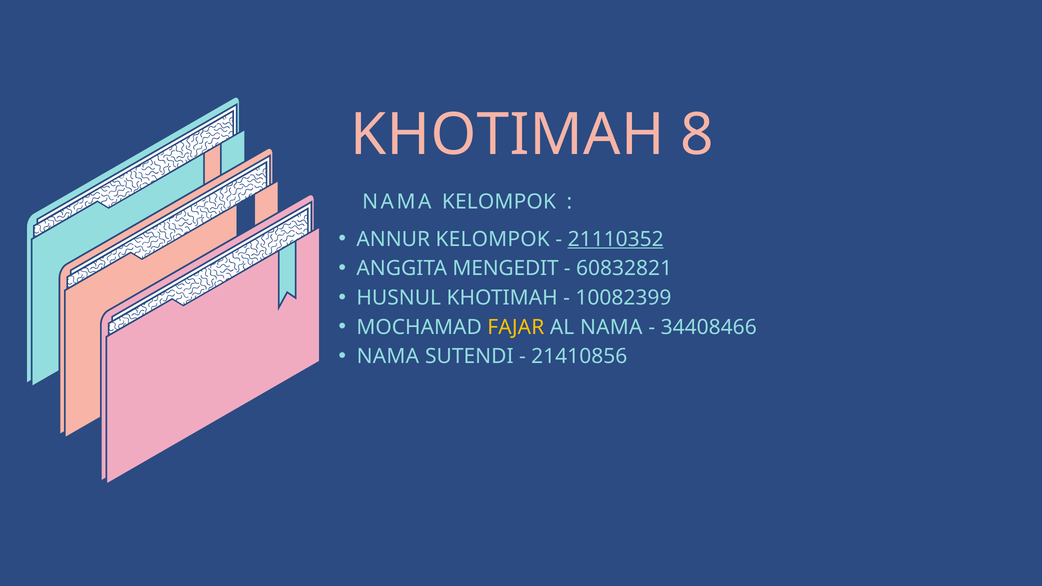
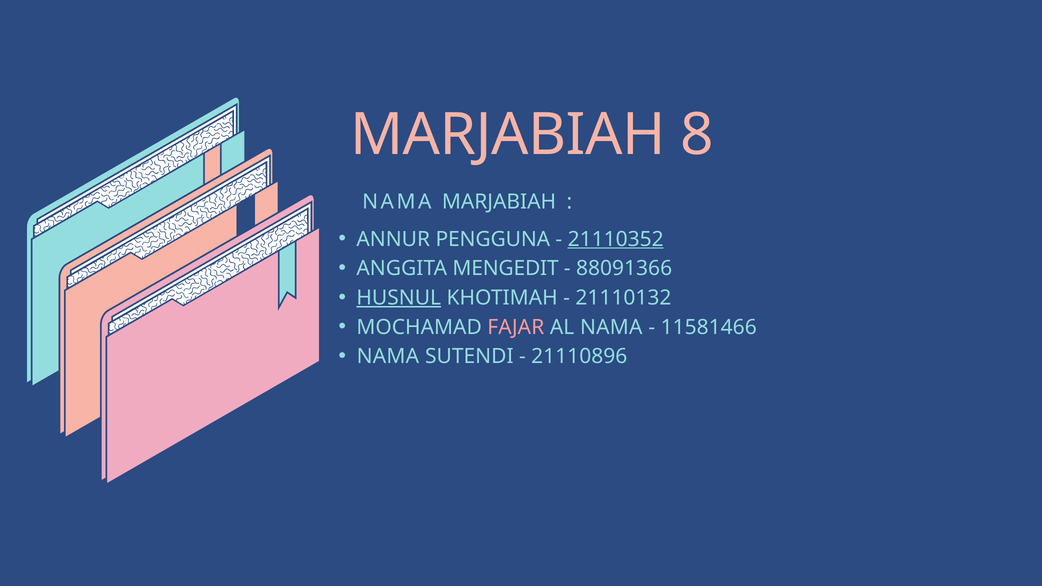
KHOTIMAH at (507, 135): KHOTIMAH -> MARJABIAH
NAMA KELOMPOK: KELOMPOK -> MARJABIAH
ANNUR KELOMPOK: KELOMPOK -> PENGGUNA
60832821: 60832821 -> 88091366
HUSNUL underline: none -> present
10082399: 10082399 -> 21110132
FAJAR colour: yellow -> pink
34408466: 34408466 -> 11581466
21410856: 21410856 -> 21110896
